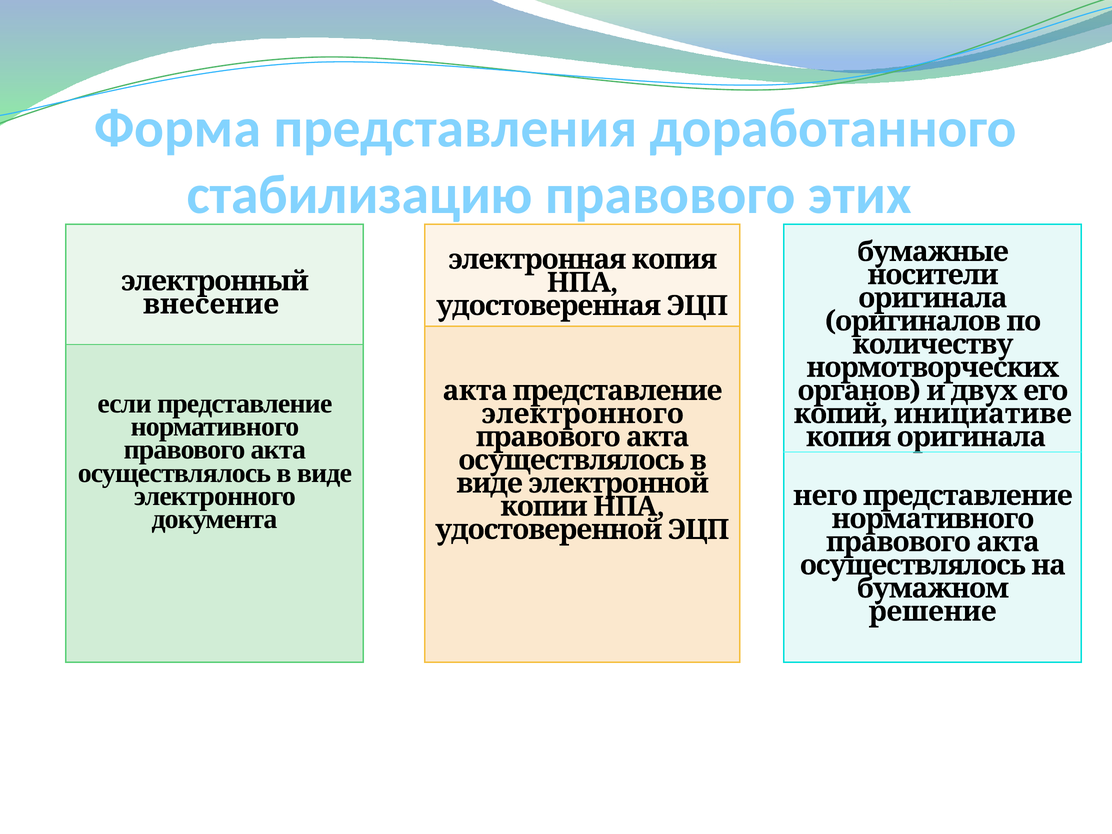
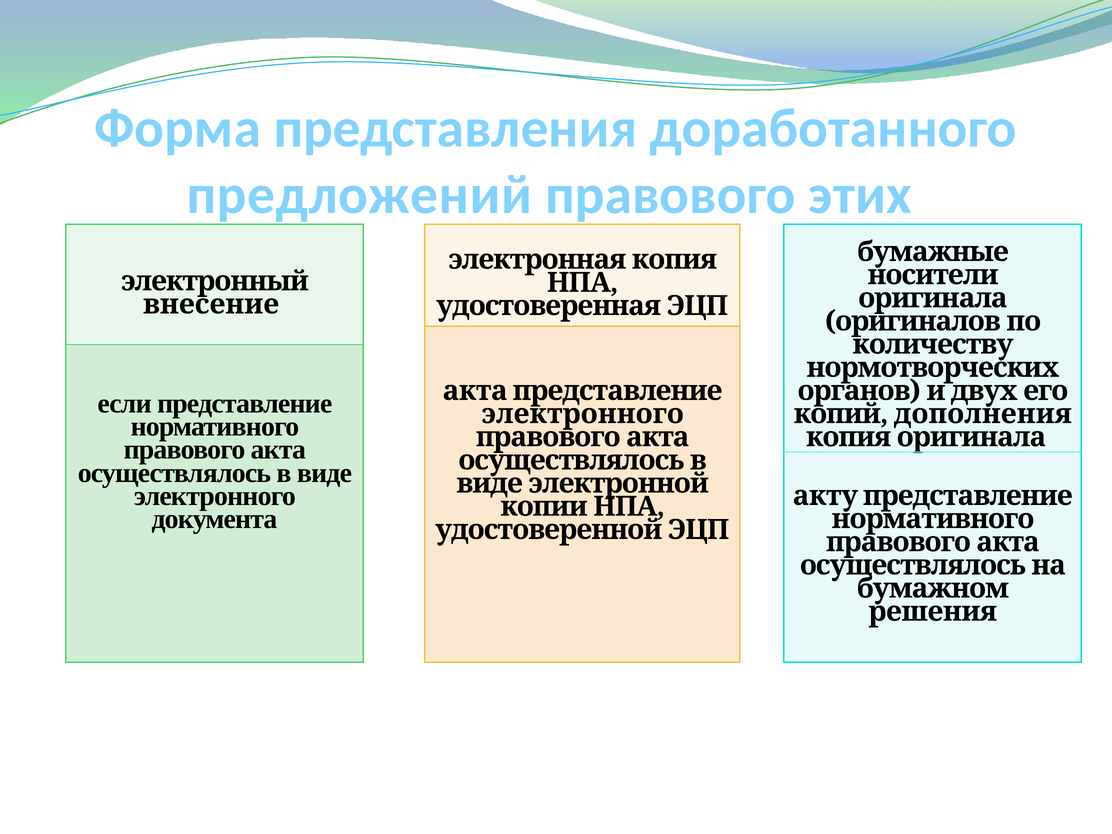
стабилизацию: стабилизацию -> предложений
инициативе: инициативе -> дополнения
него: него -> акту
решение: решение -> решения
